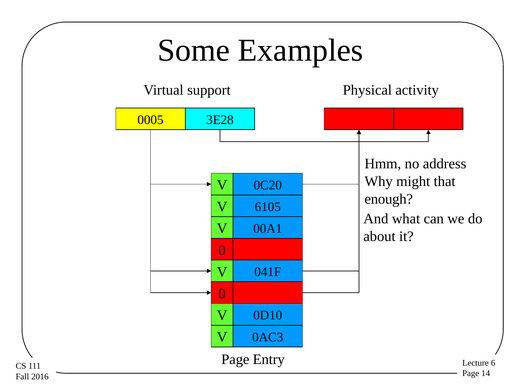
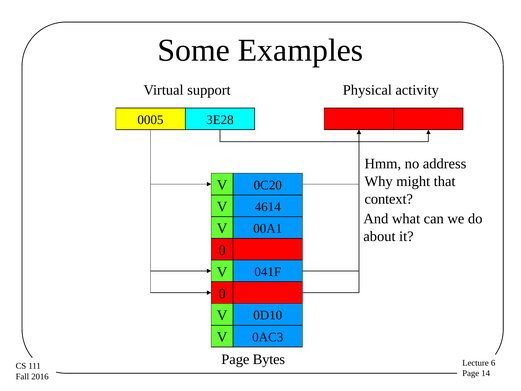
enough: enough -> context
6105: 6105 -> 4614
Entry: Entry -> Bytes
